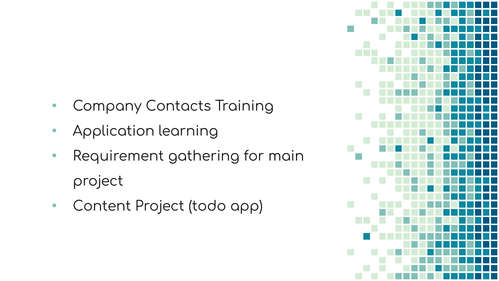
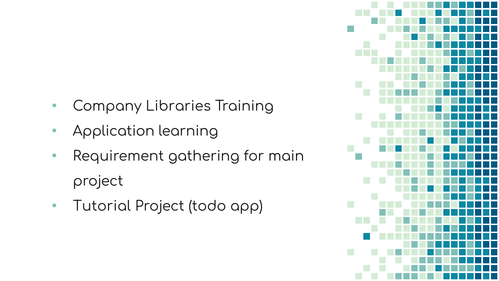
Contacts: Contacts -> Libraries
Content: Content -> Tutorial
